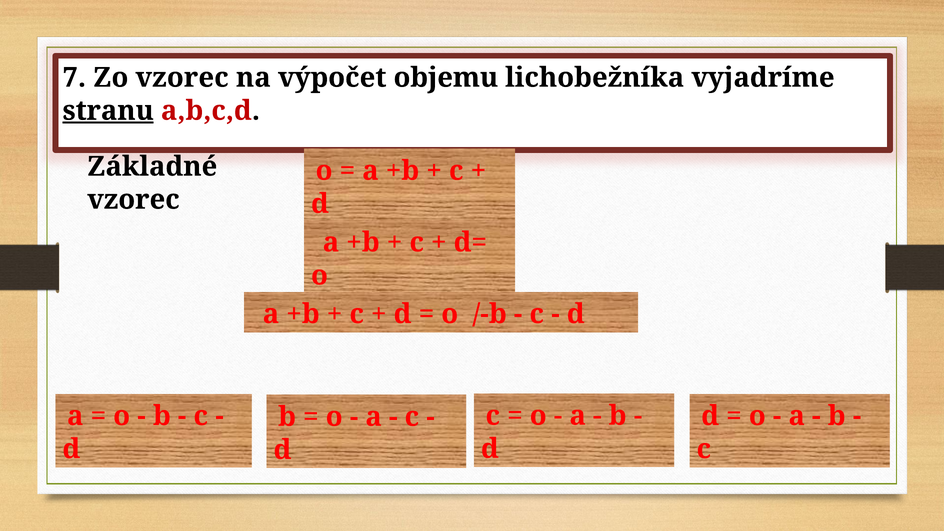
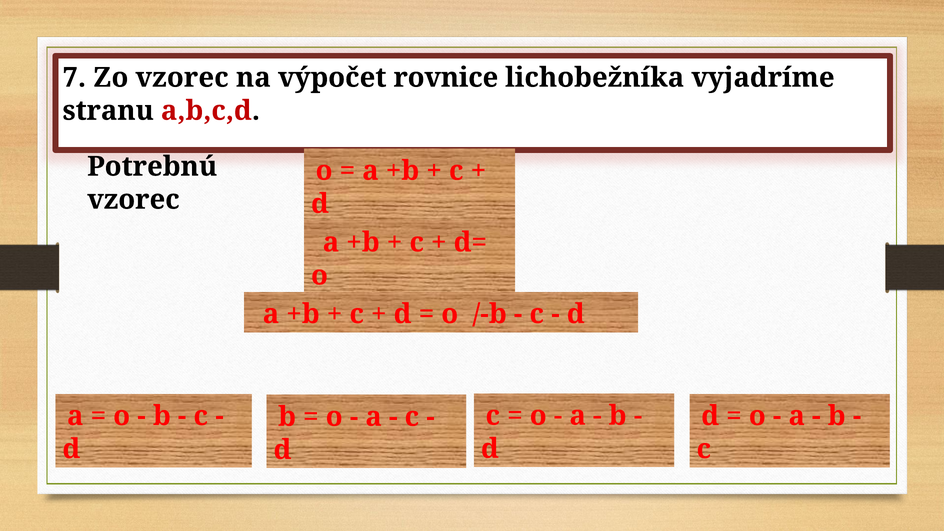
objemu: objemu -> rovnice
stranu underline: present -> none
Základné: Základné -> Potrebnú
